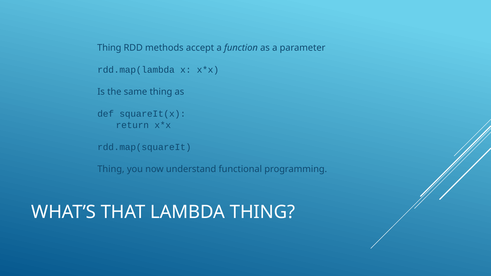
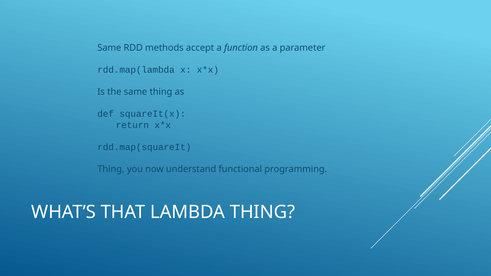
Thing at (109, 48): Thing -> Same
